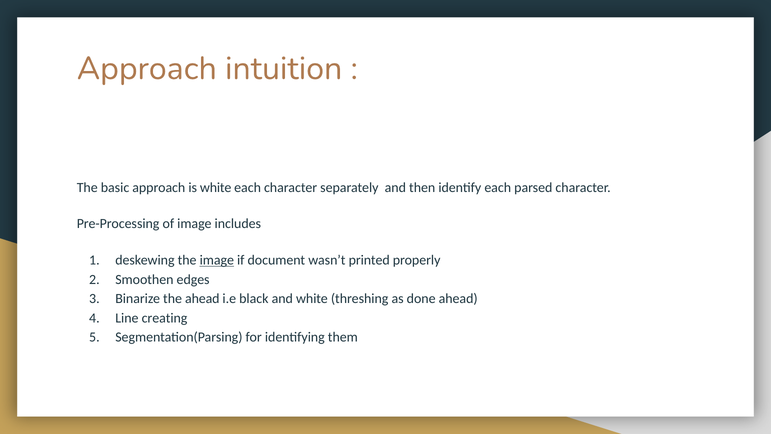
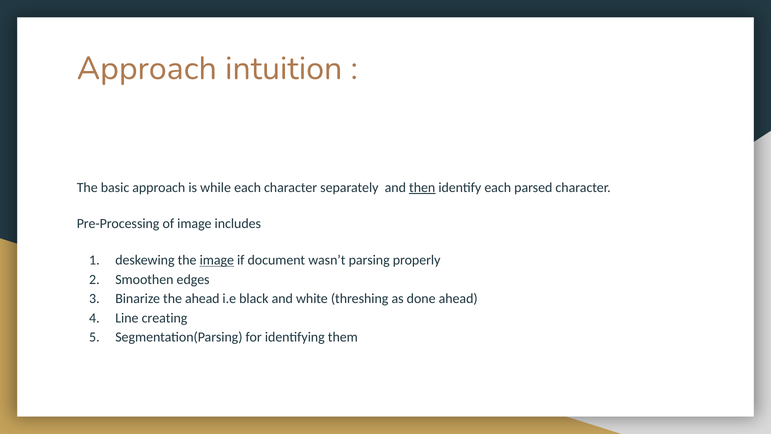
is white: white -> while
then underline: none -> present
printed: printed -> parsing
